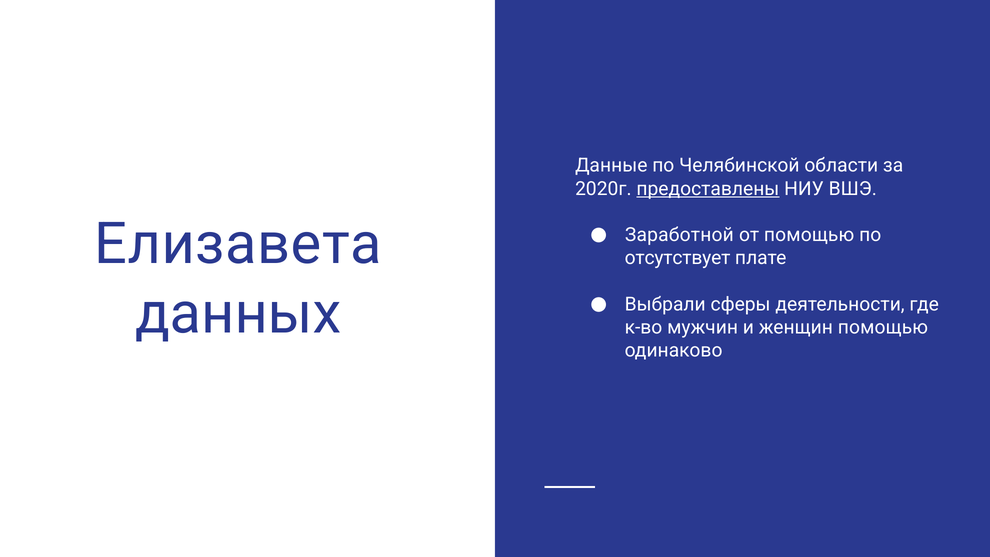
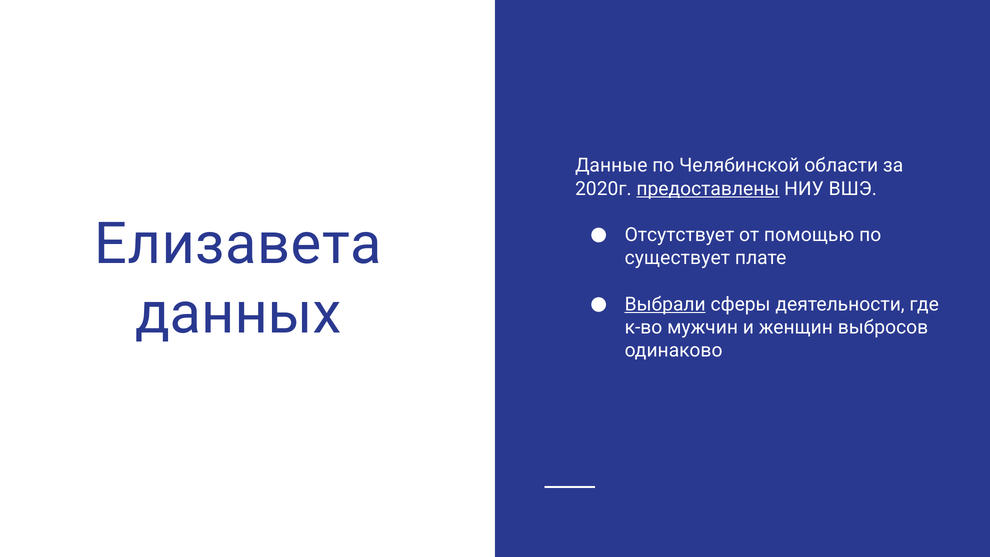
Заработной: Заработной -> Отсутствует
отсутствует: отсутствует -> существует
Выбрали underline: none -> present
женщин помощью: помощью -> выбросов
